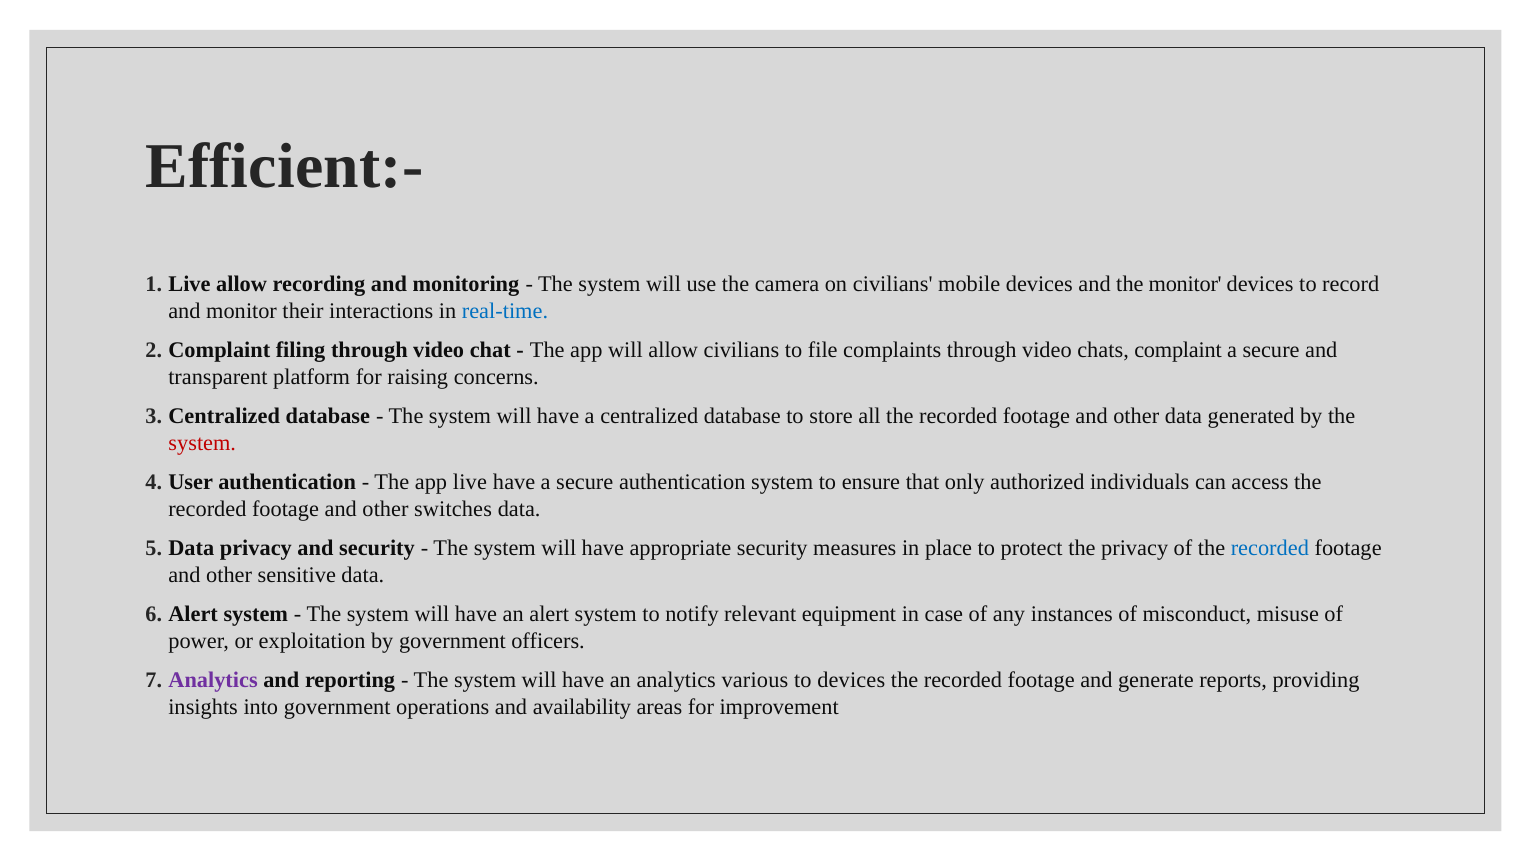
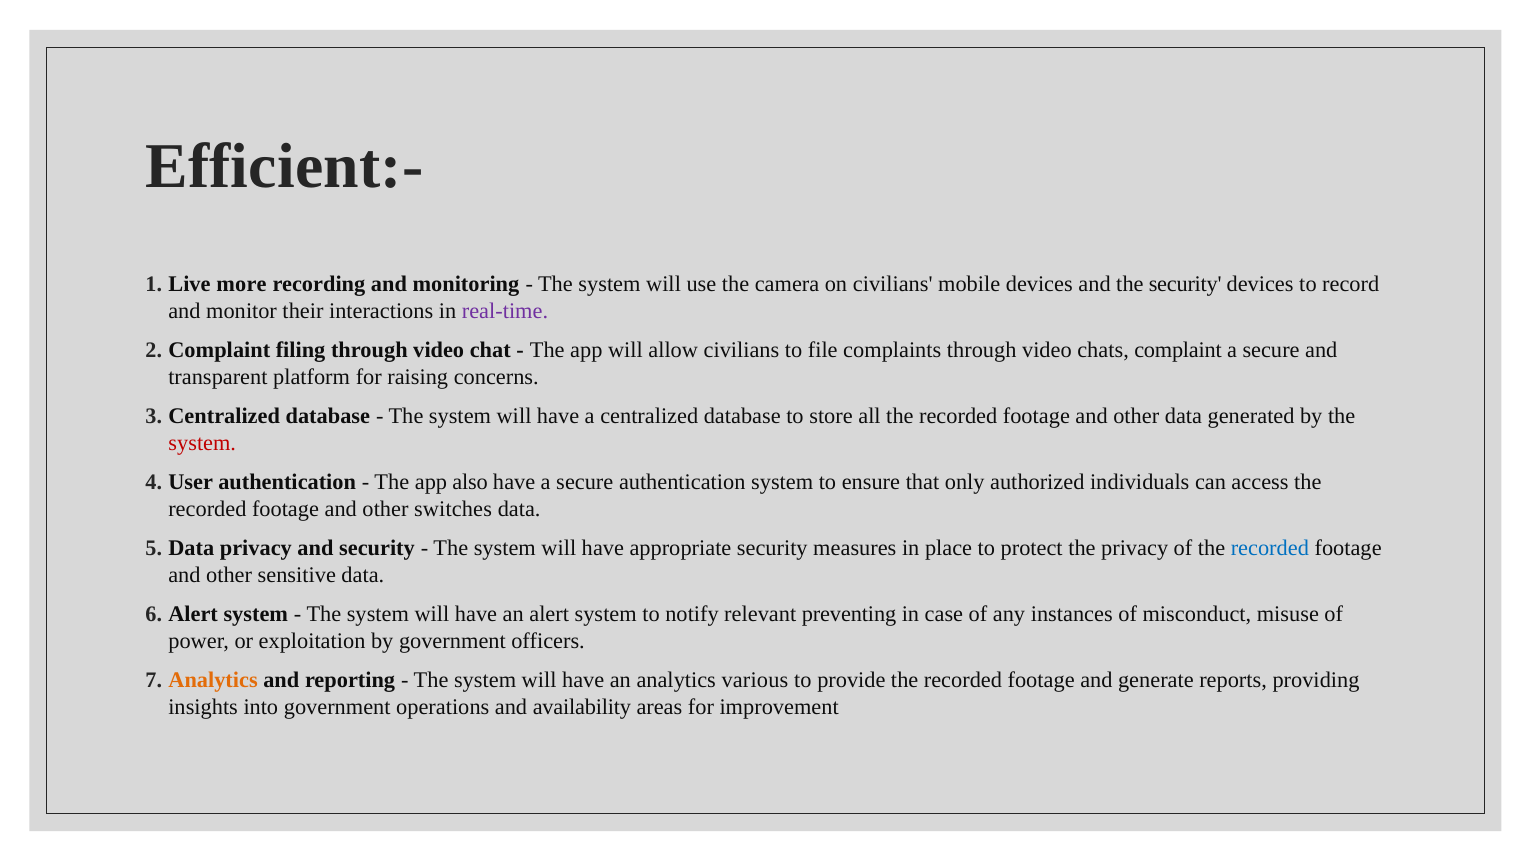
Live allow: allow -> more
the monitor: monitor -> security
real-time colour: blue -> purple
app live: live -> also
equipment: equipment -> preventing
Analytics at (213, 681) colour: purple -> orange
to devices: devices -> provide
